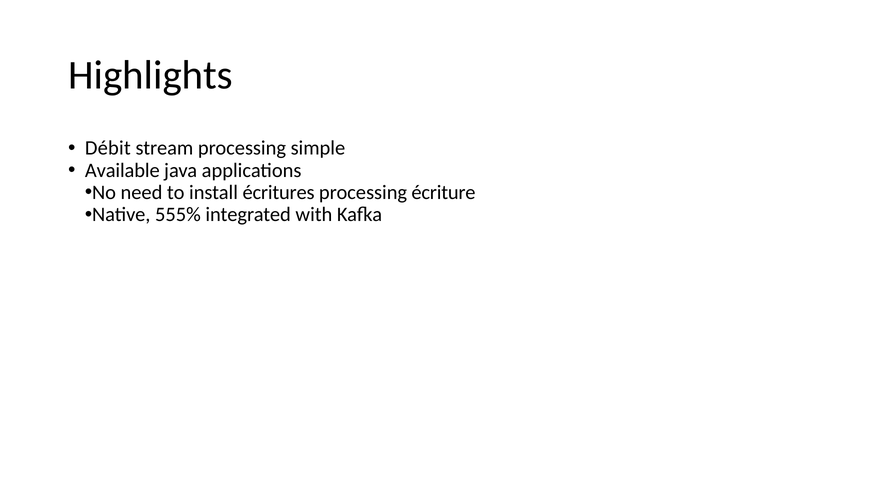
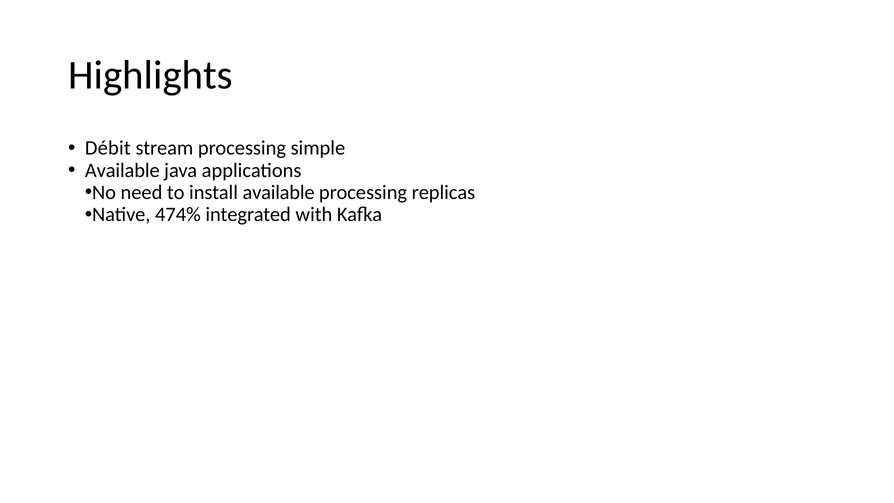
install écritures: écritures -> available
écriture: écriture -> replicas
555%: 555% -> 474%
